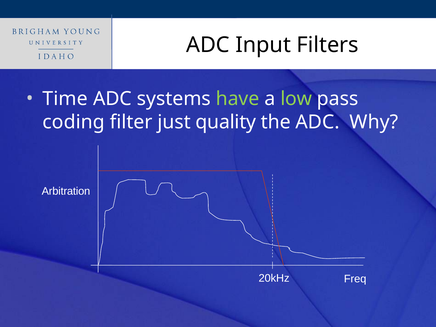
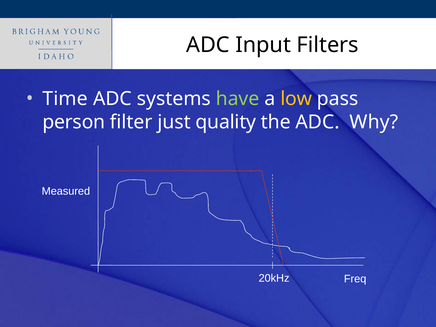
low colour: light green -> yellow
coding: coding -> person
Arbitration: Arbitration -> Measured
